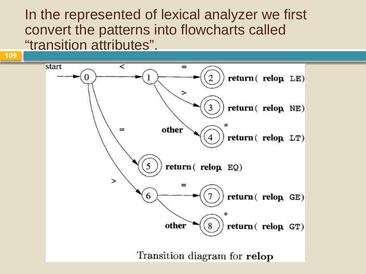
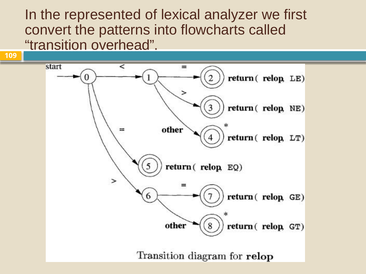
attributes: attributes -> overhead
